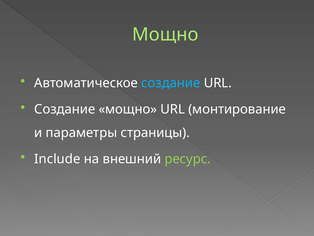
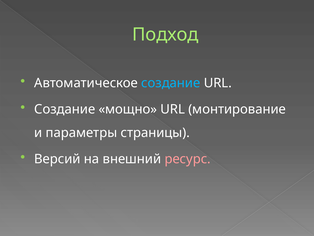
Мощно at (165, 34): Мощно -> Подход
Include: Include -> Версий
ресурс colour: light green -> pink
